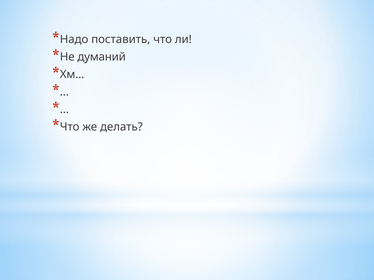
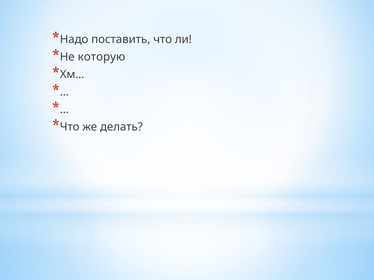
думаний: думаний -> которую
